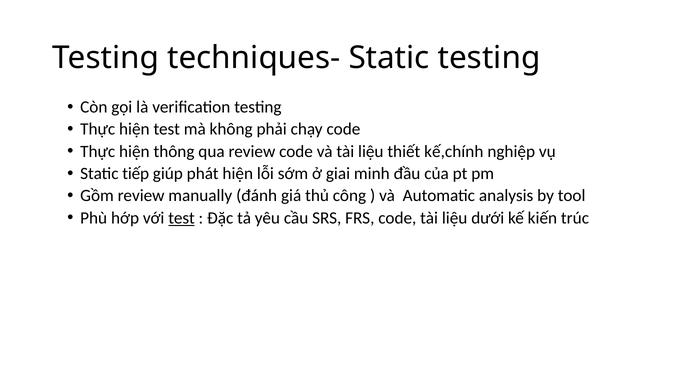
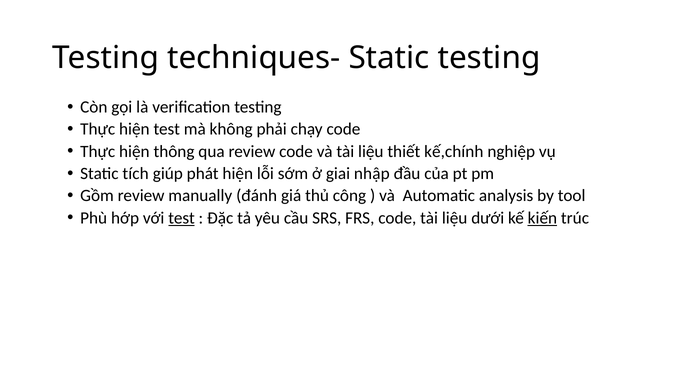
tiếp: tiếp -> tích
minh: minh -> nhập
kiến underline: none -> present
